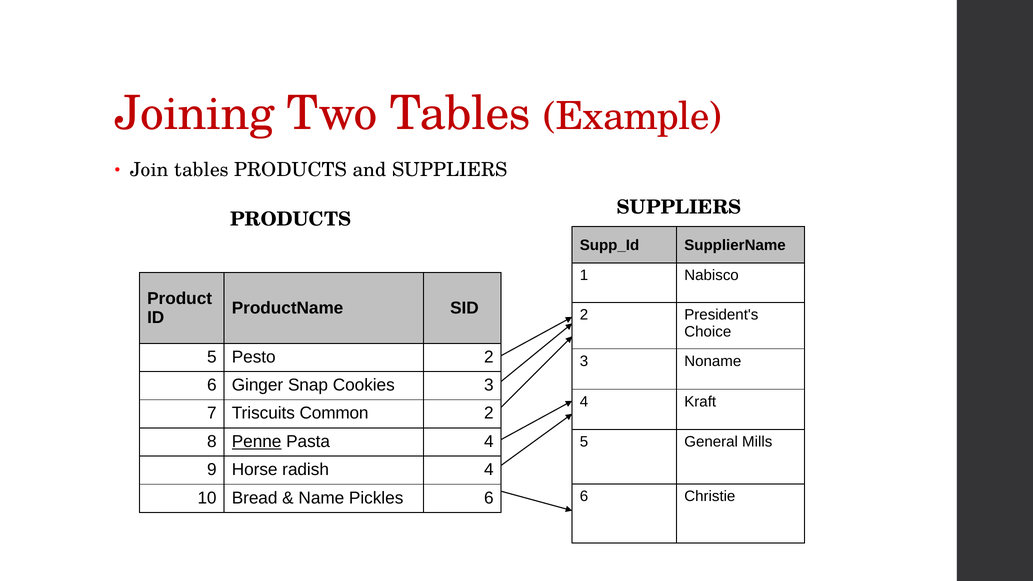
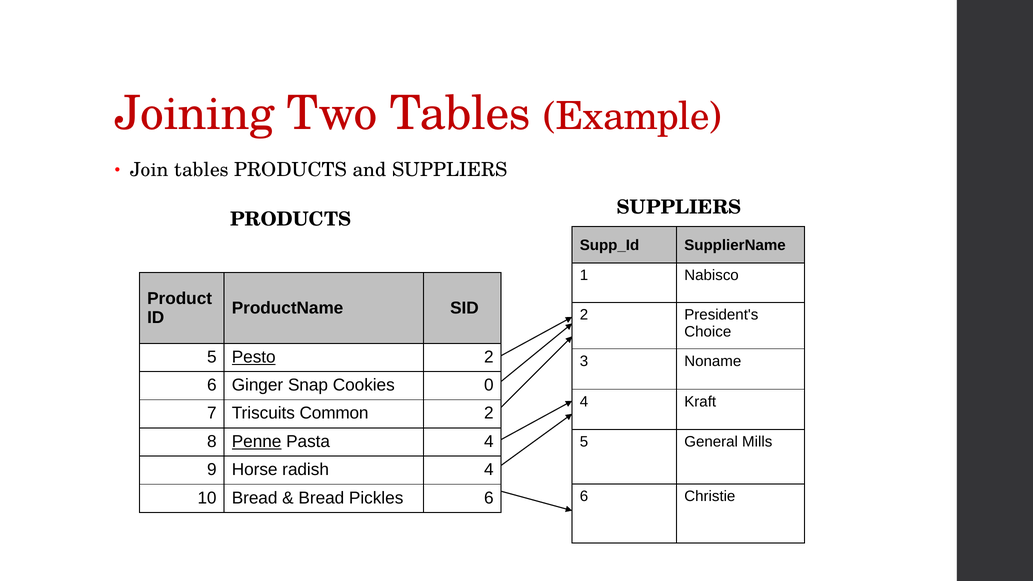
Pesto underline: none -> present
Cookies 3: 3 -> 0
Name at (321, 498): Name -> Bread
